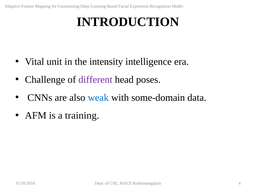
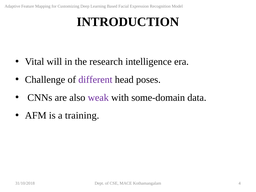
unit: unit -> will
intensity: intensity -> research
weak colour: blue -> purple
